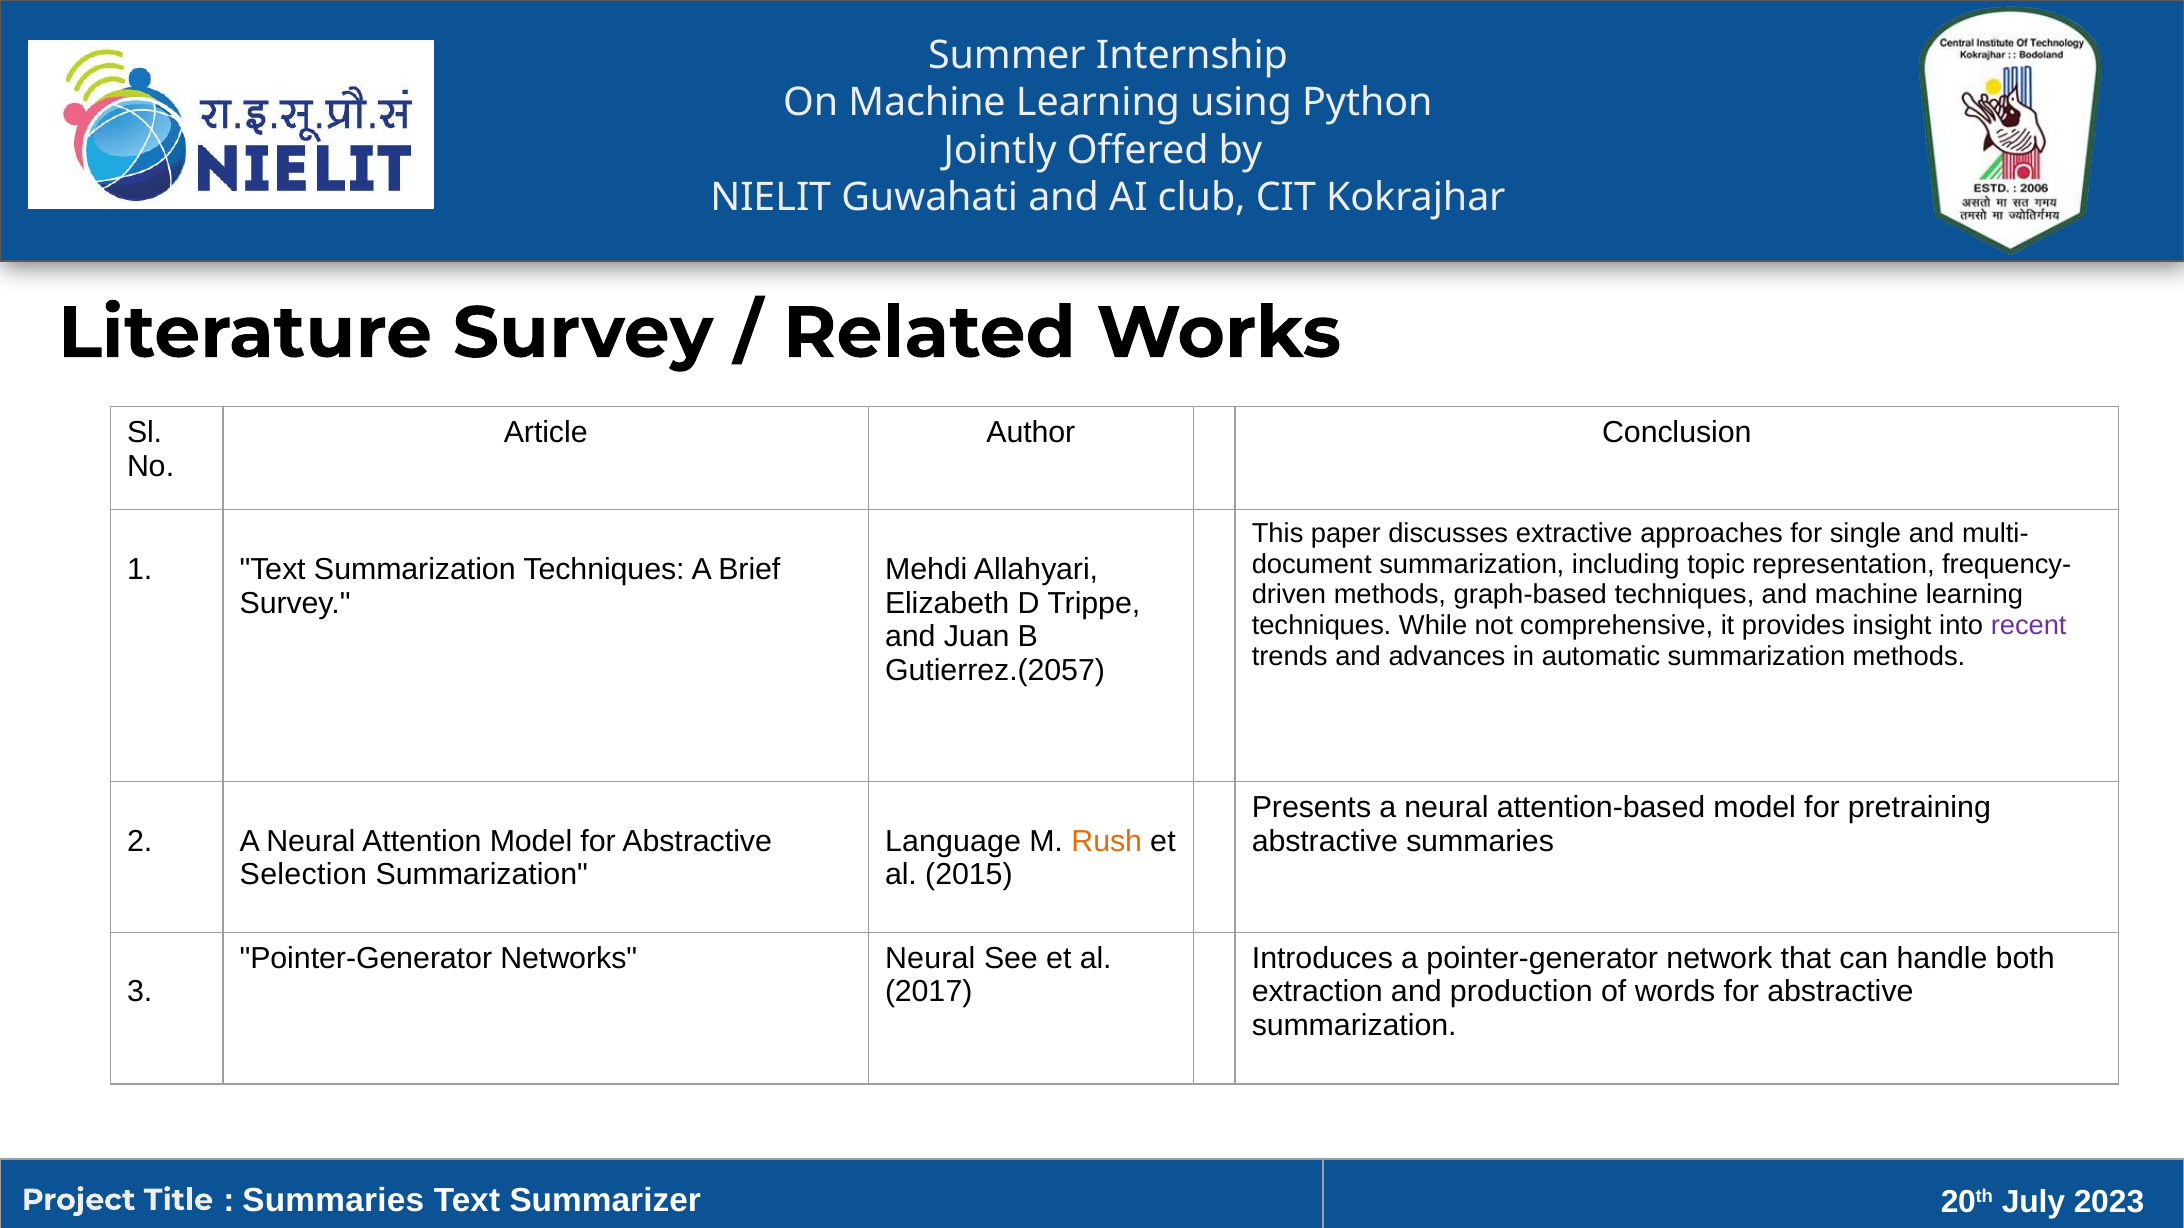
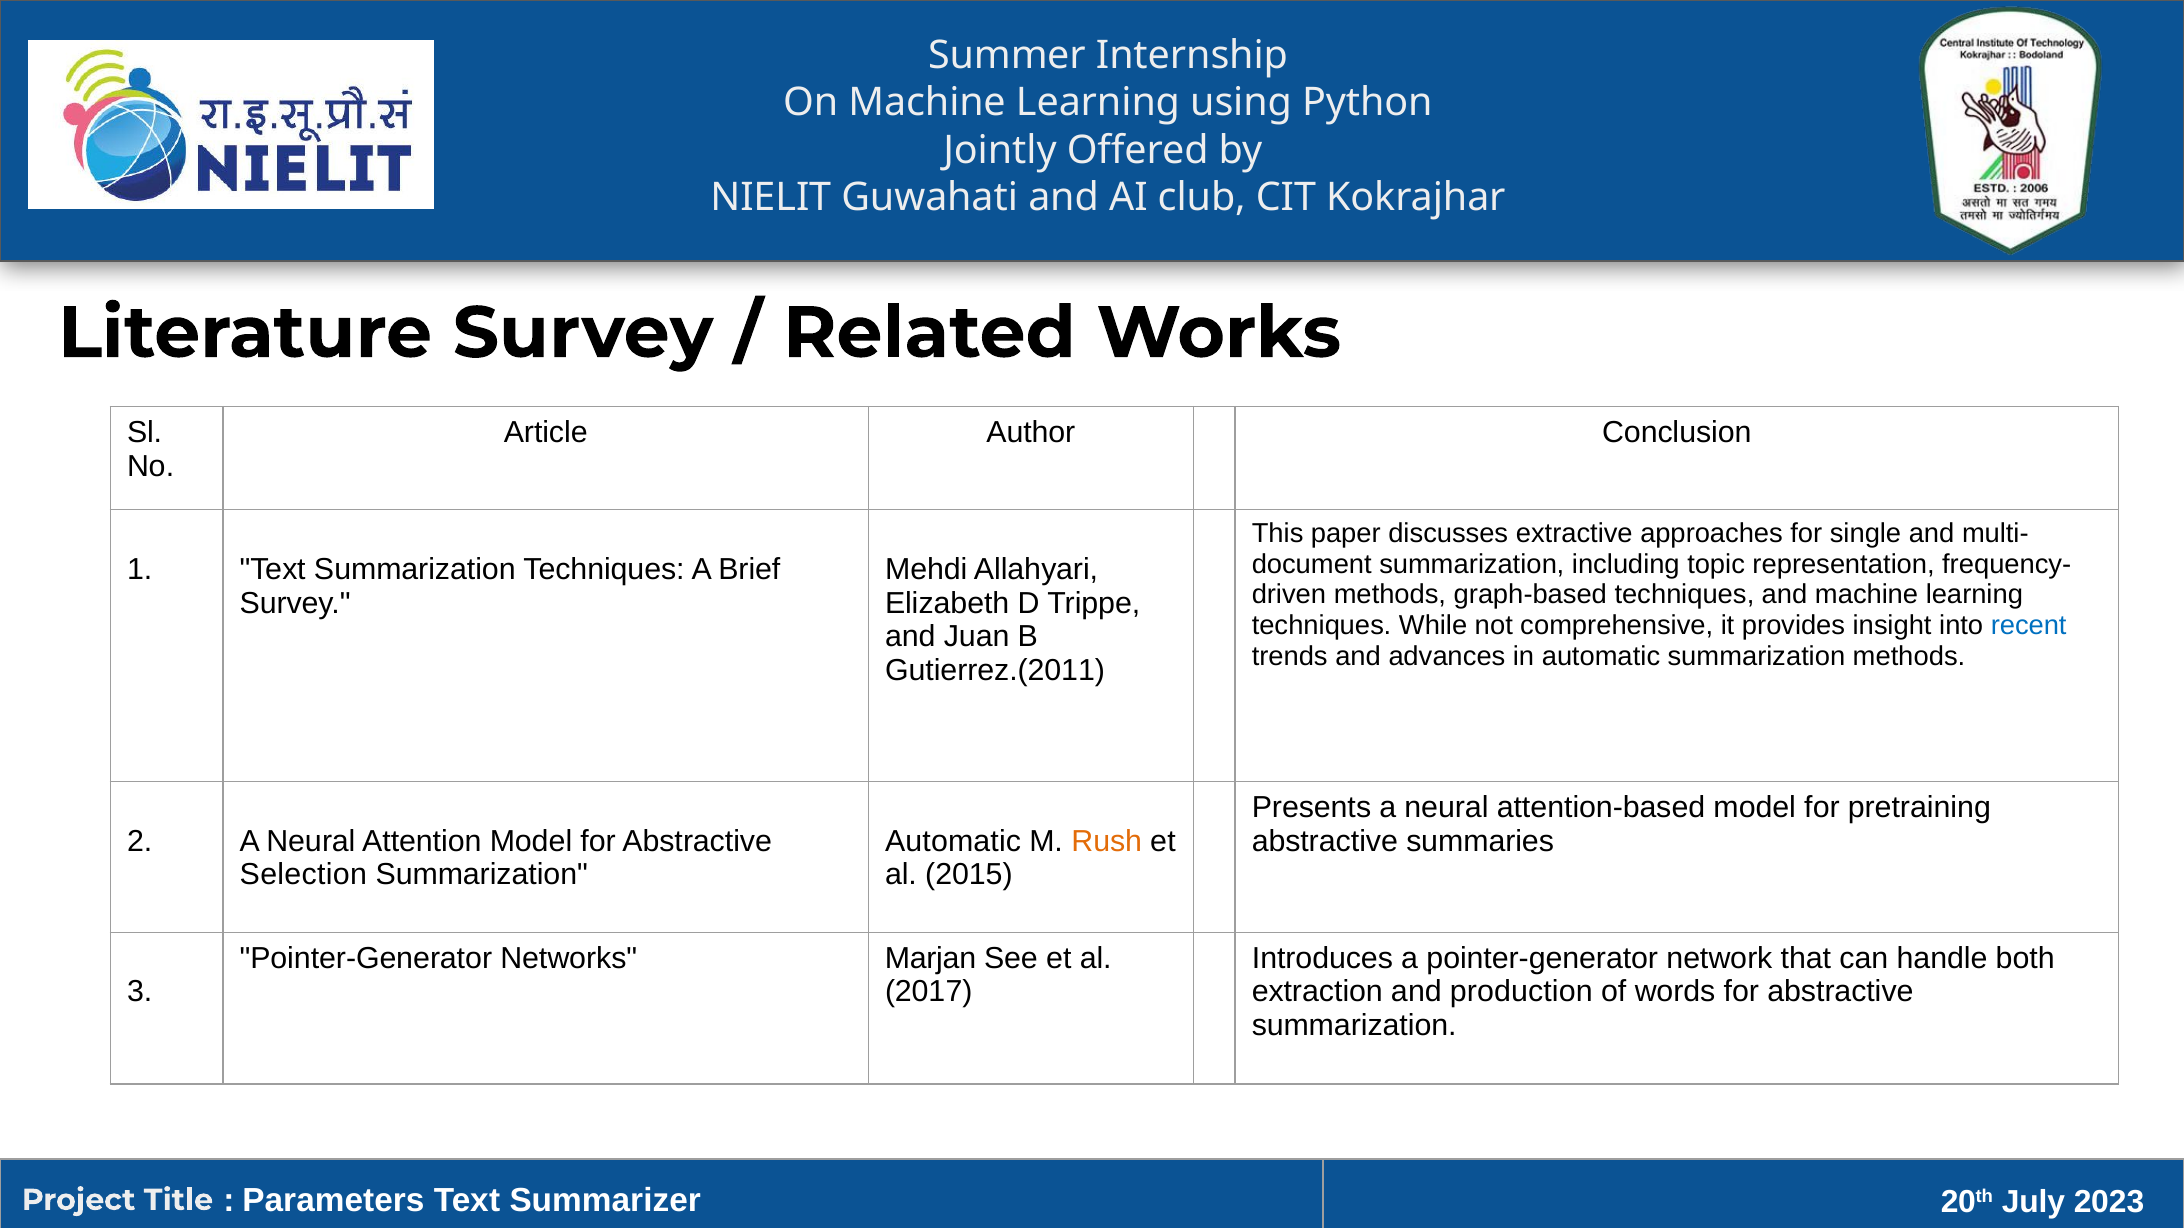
recent colour: purple -> blue
Gutierrez.(2057: Gutierrez.(2057 -> Gutierrez.(2011
Language at (953, 841): Language -> Automatic
Networks Neural: Neural -> Marjan
Summaries at (333, 1201): Summaries -> Parameters
